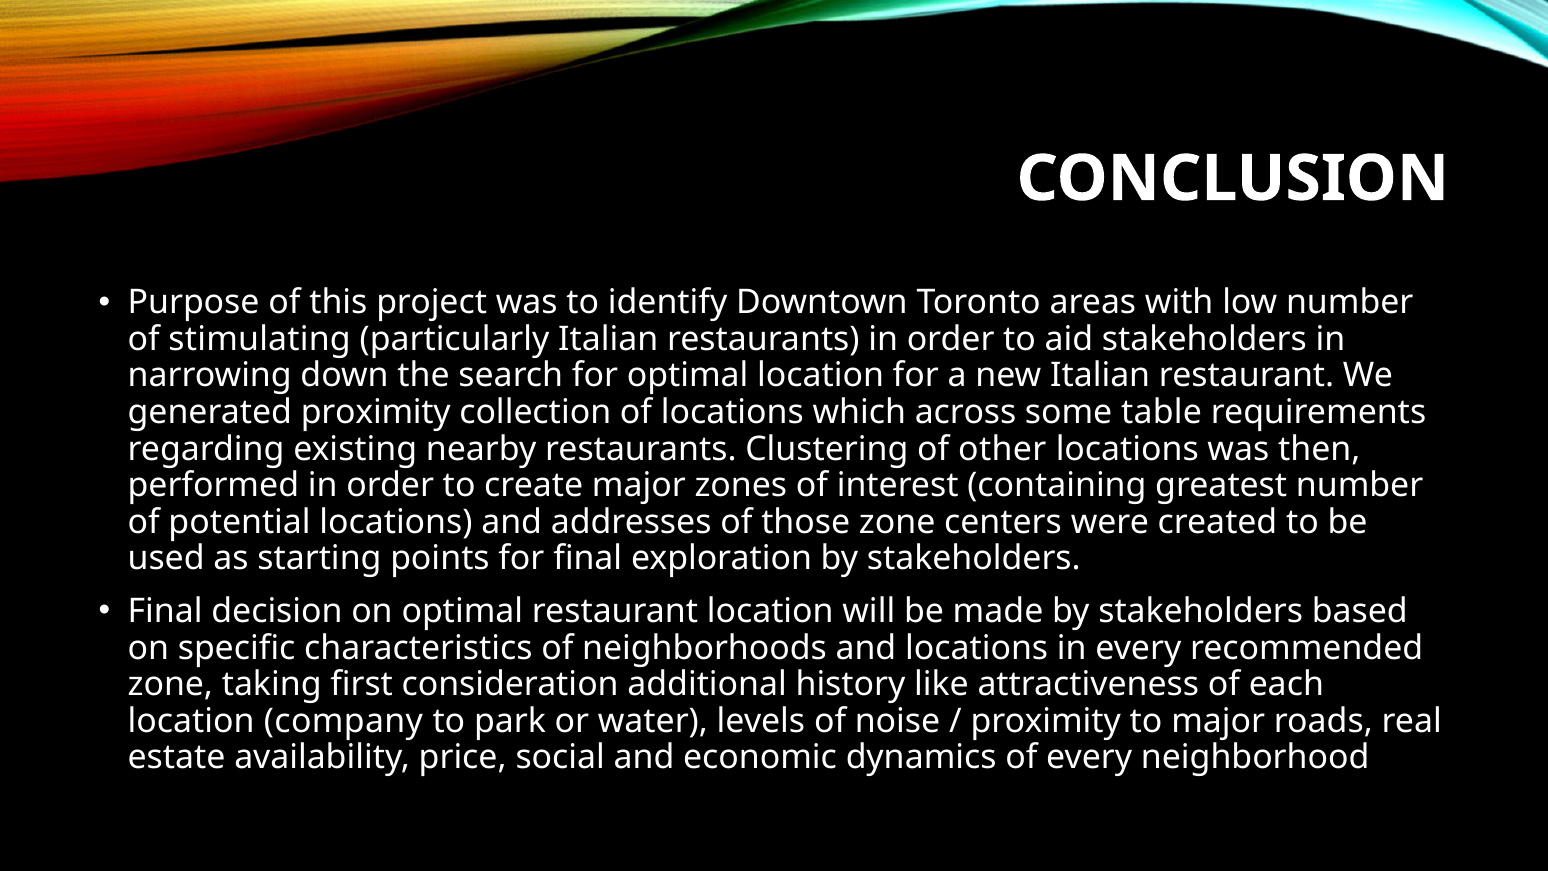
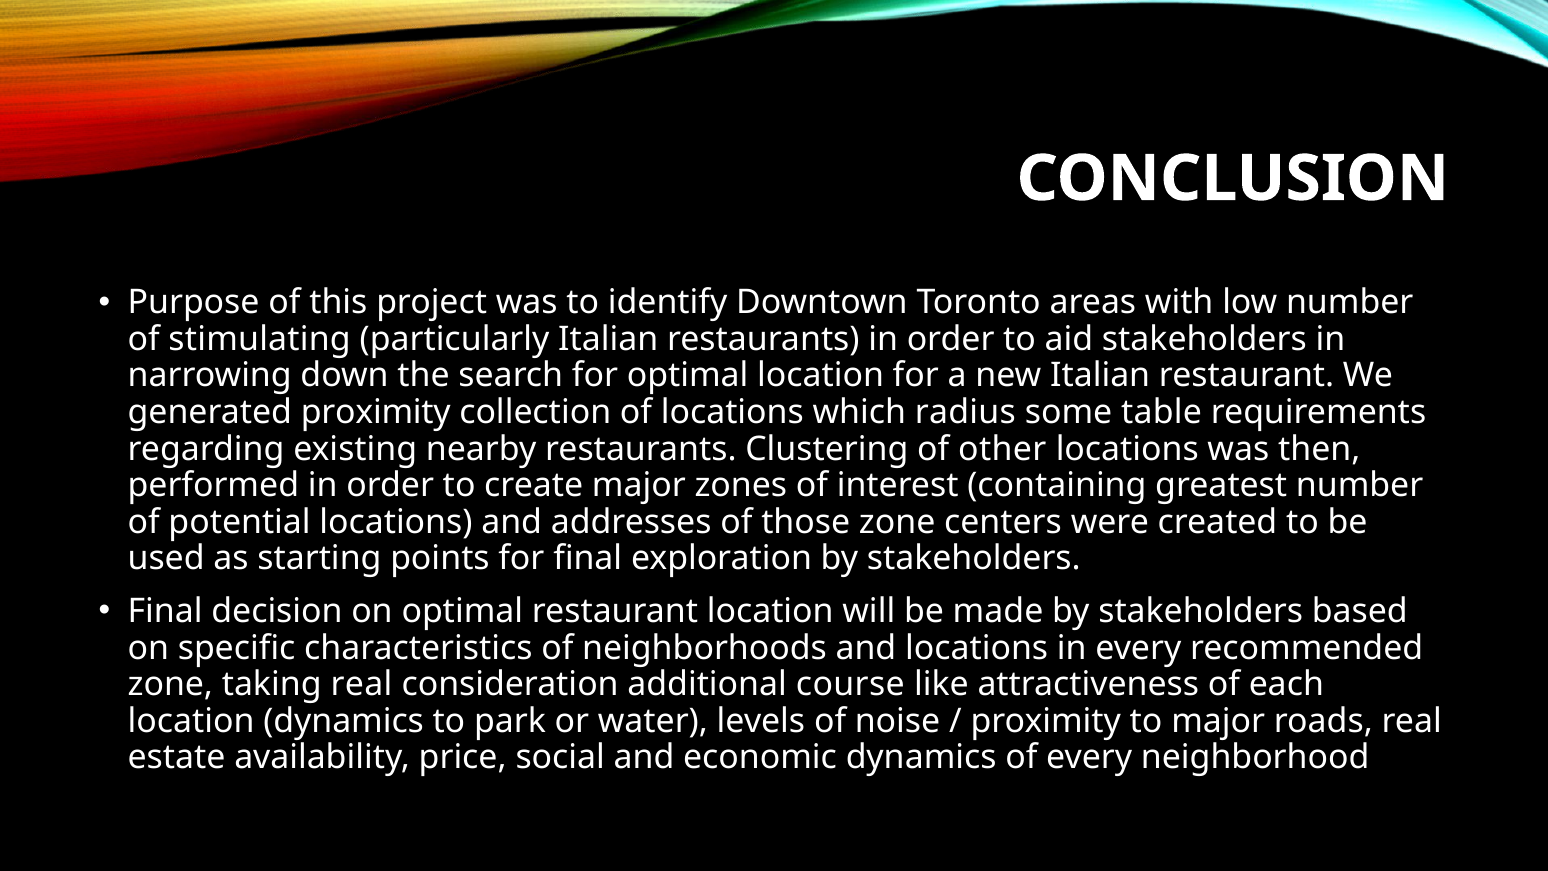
across: across -> radius
taking first: first -> real
history: history -> course
location company: company -> dynamics
